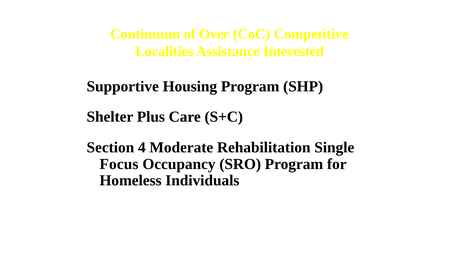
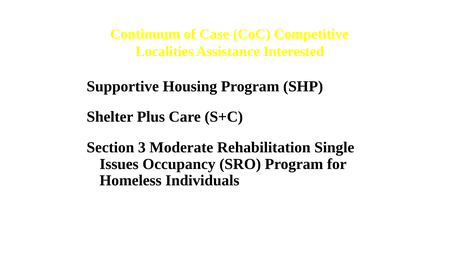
Over: Over -> Case
4: 4 -> 3
Focus: Focus -> Issues
